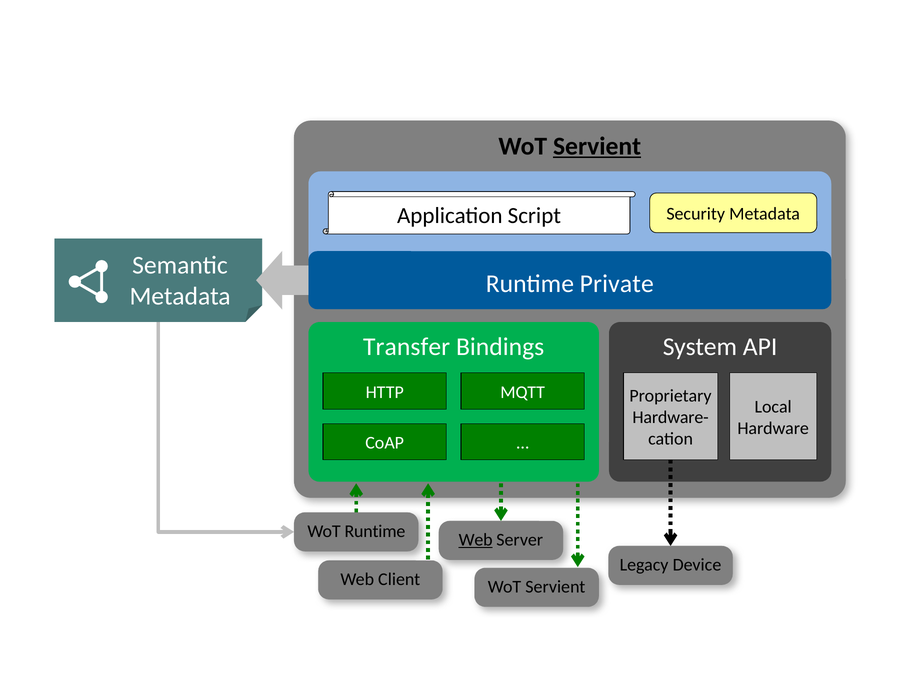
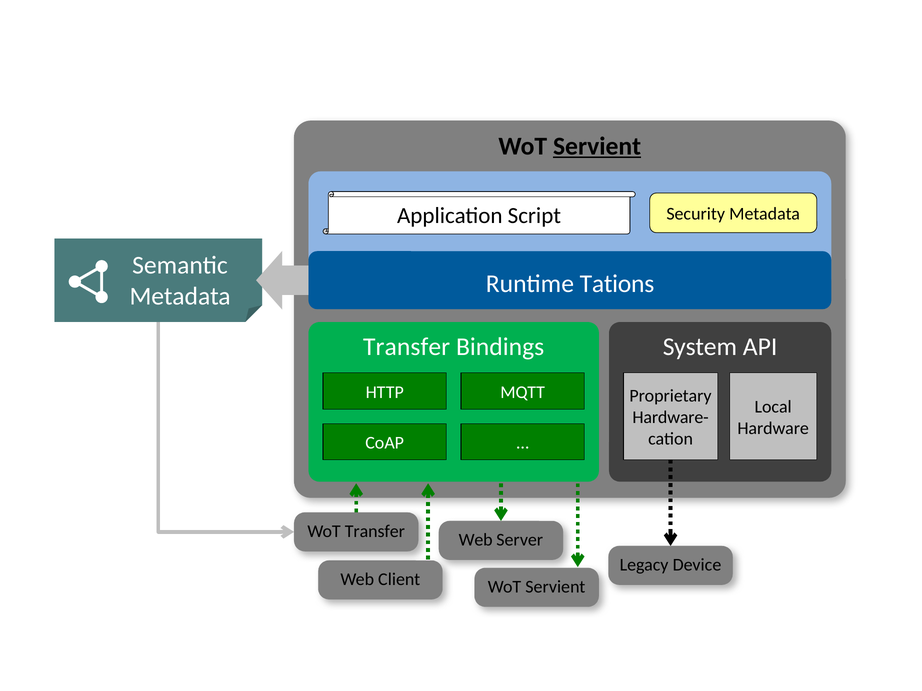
Private: Private -> Tations
WoT Runtime: Runtime -> Transfer
Web at (476, 540) underline: present -> none
